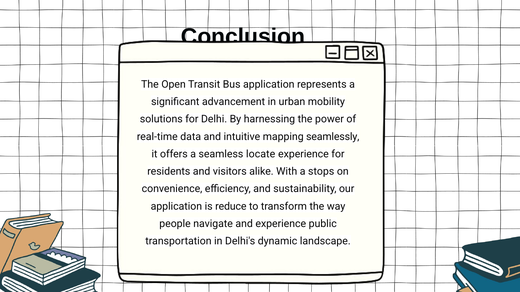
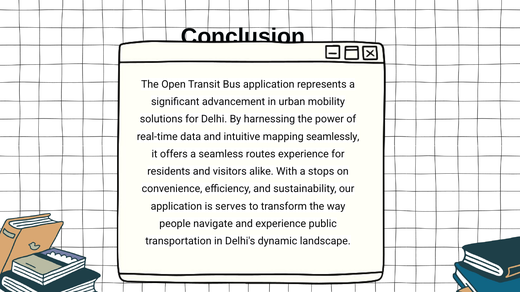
locate: locate -> routes
reduce: reduce -> serves
